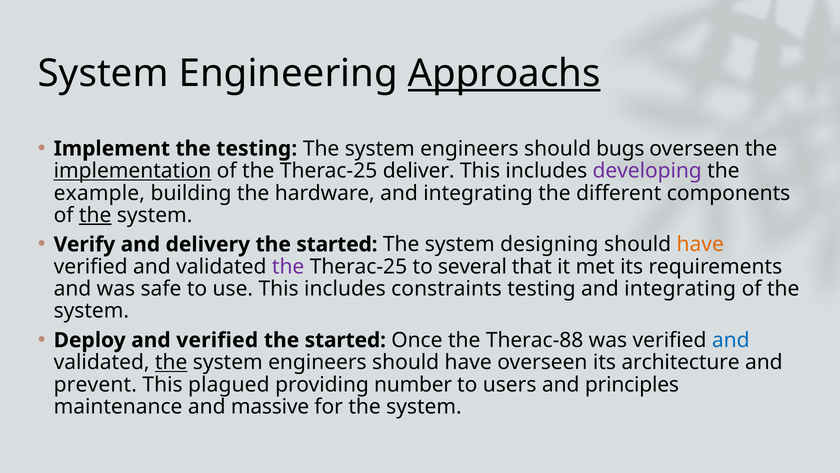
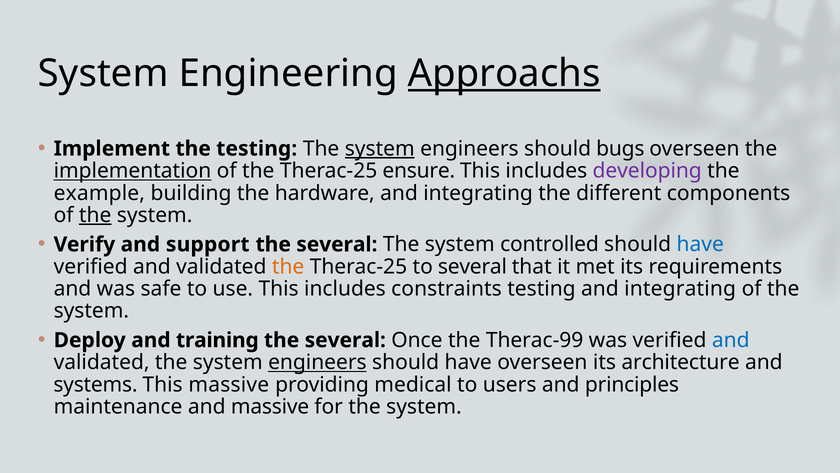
system at (380, 149) underline: none -> present
deliver: deliver -> ensure
delivery: delivery -> support
started at (337, 244): started -> several
designing: designing -> controlled
have at (700, 244) colour: orange -> blue
the at (288, 266) colour: purple -> orange
and verified: verified -> training
started at (345, 340): started -> several
Therac-88: Therac-88 -> Therac-99
the at (171, 362) underline: present -> none
engineers at (317, 362) underline: none -> present
prevent: prevent -> systems
This plagued: plagued -> massive
number: number -> medical
